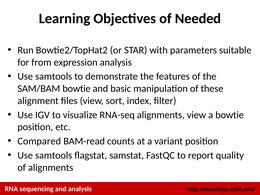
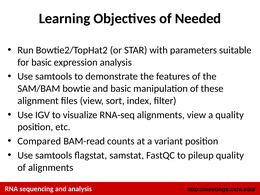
for from: from -> basic
a bowtie: bowtie -> quality
report: report -> pileup
